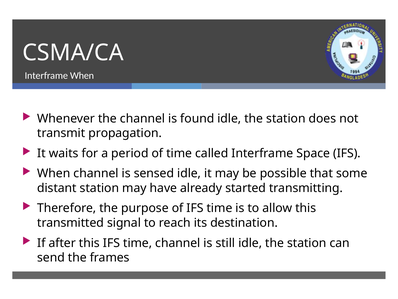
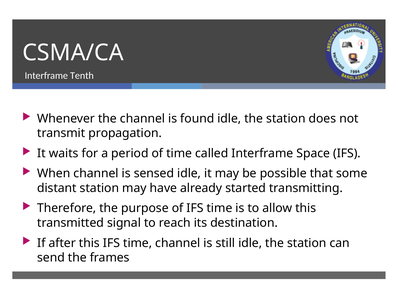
Interframe When: When -> Tenth
